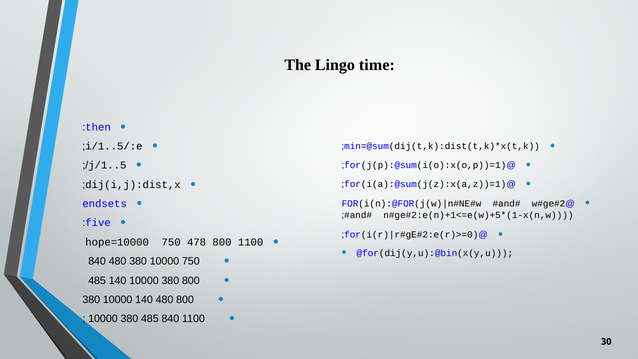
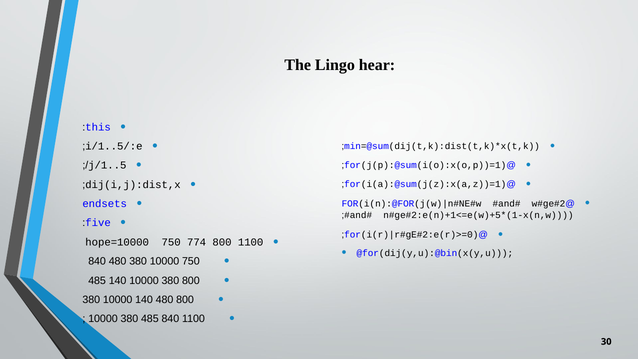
time: time -> hear
then: then -> this
478: 478 -> 774
